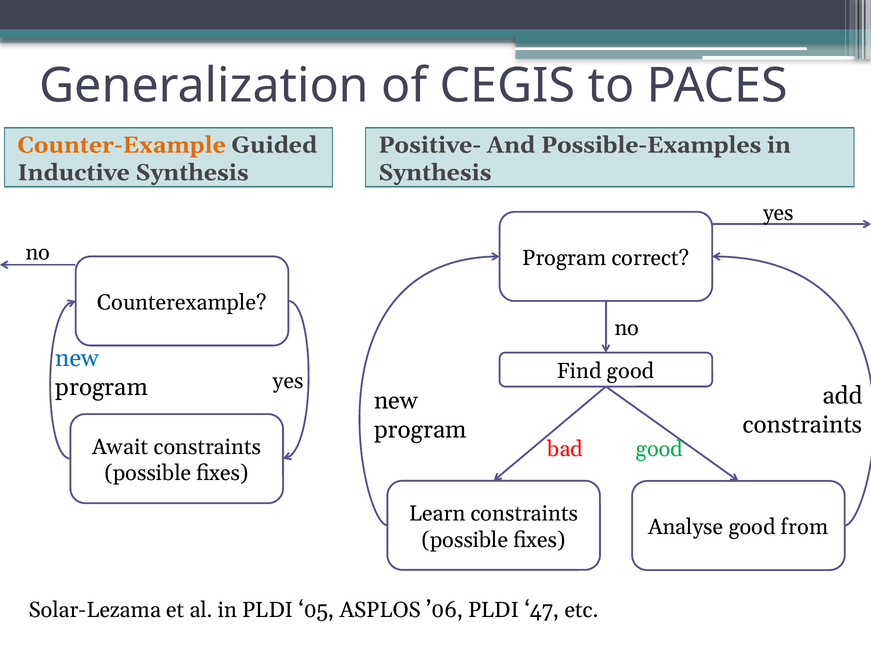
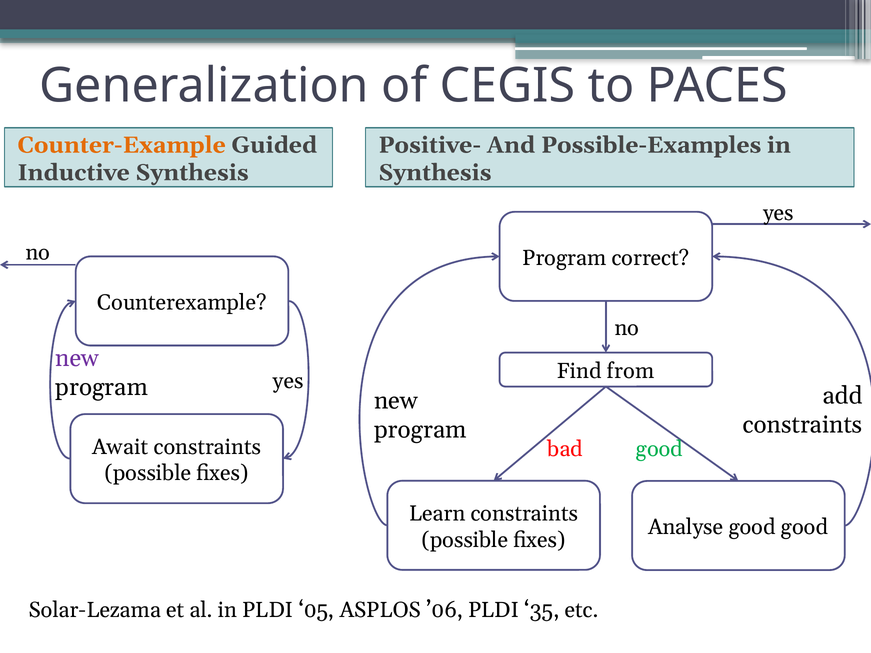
new at (77, 358) colour: blue -> purple
Find good: good -> from
good from: from -> good
47: 47 -> 35
